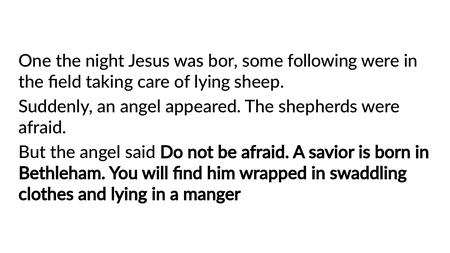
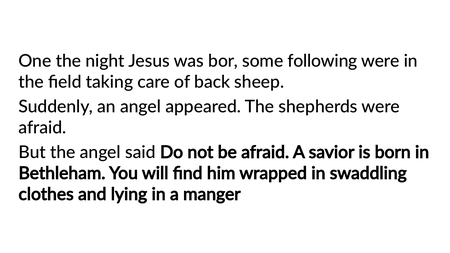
of lying: lying -> back
